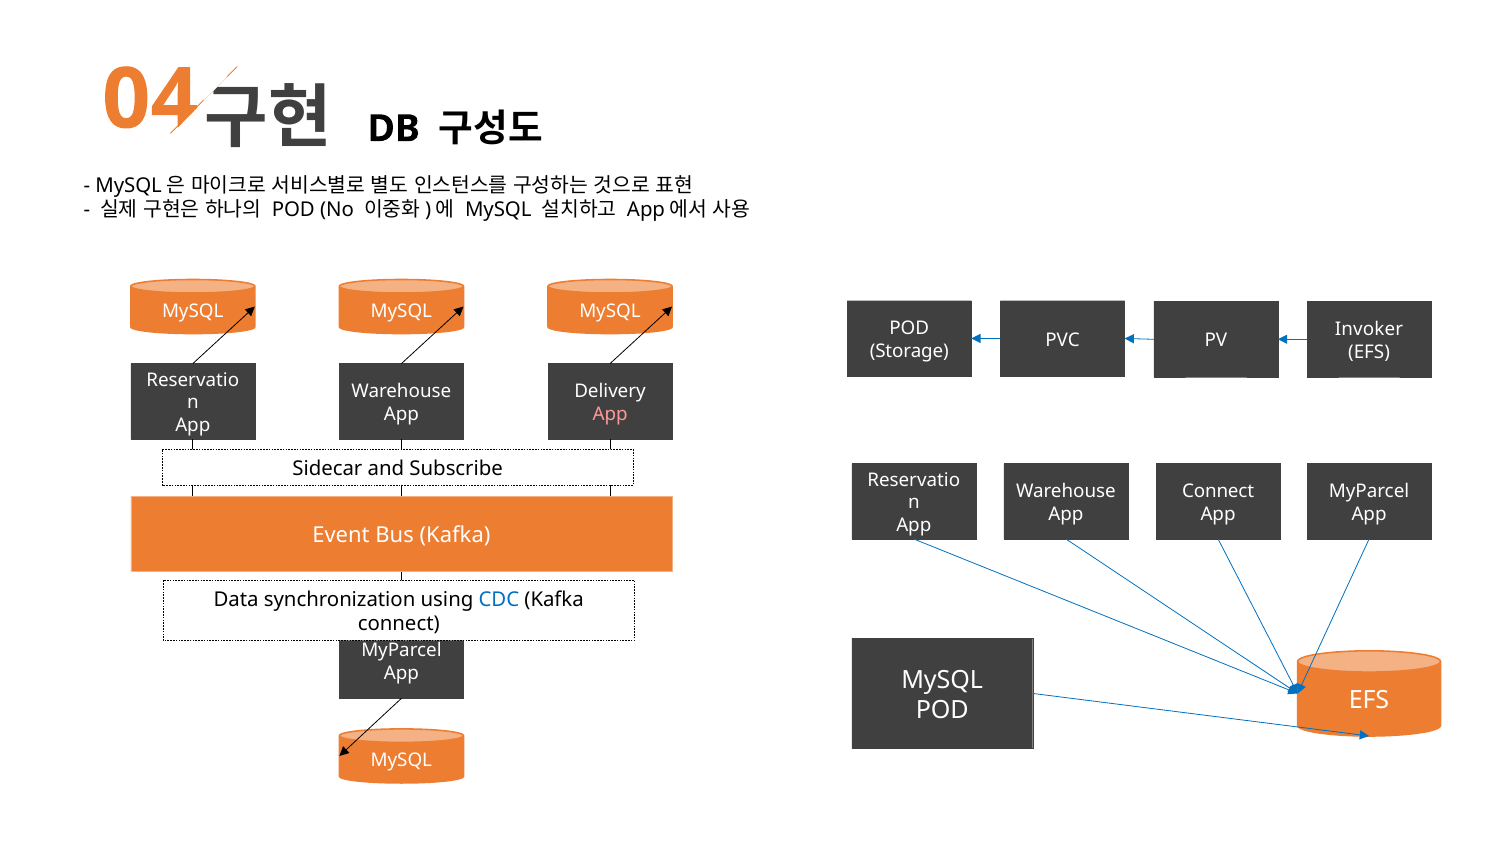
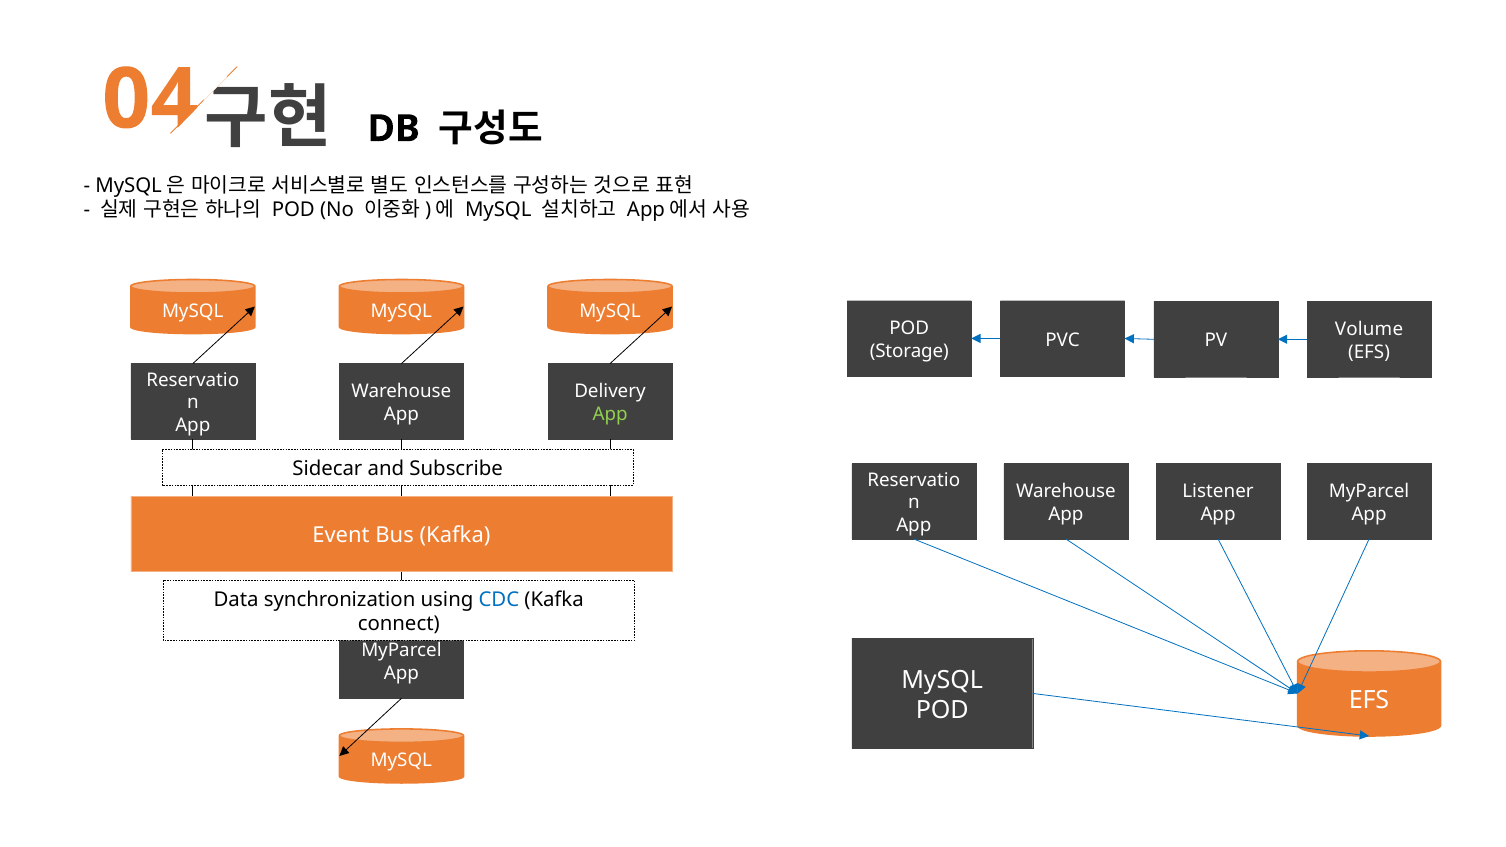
Invoker: Invoker -> Volume
App at (610, 414) colour: pink -> light green
Connect at (1218, 491): Connect -> Listener
